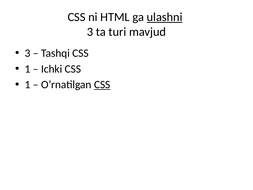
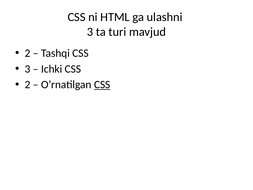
ulashni underline: present -> none
3 at (28, 53): 3 -> 2
1 at (28, 69): 1 -> 3
1 at (28, 85): 1 -> 2
